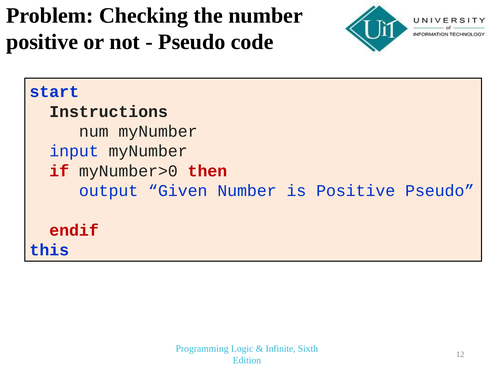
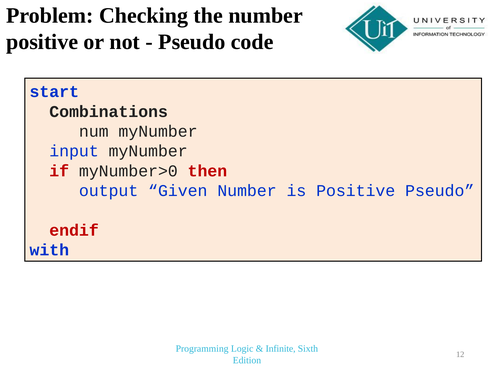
Instructions: Instructions -> Combinations
this: this -> with
